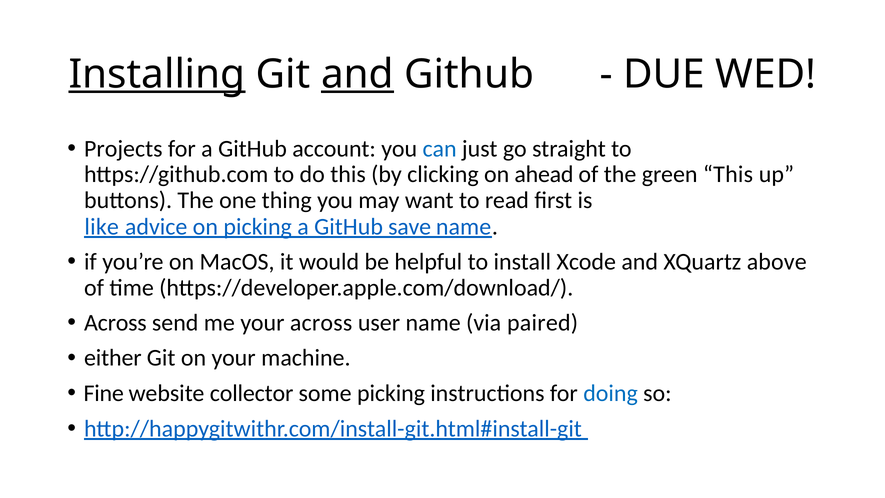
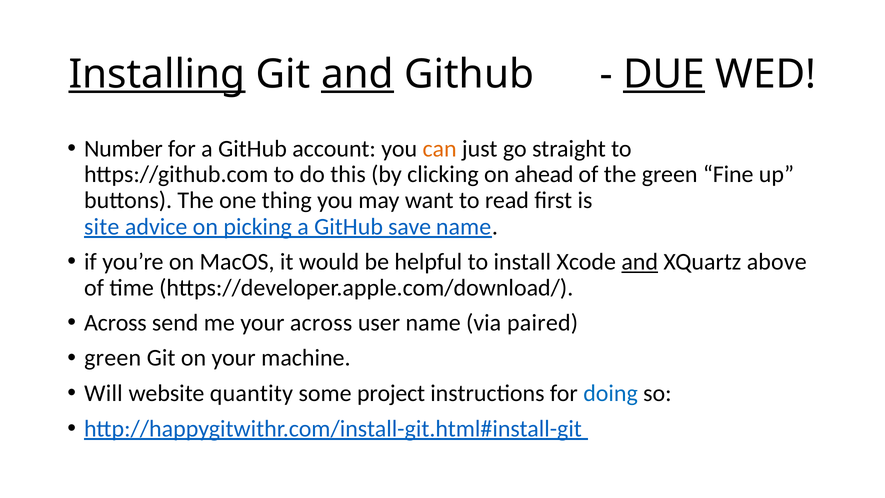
DUE underline: none -> present
Projects: Projects -> Number
can colour: blue -> orange
green This: This -> Fine
like: like -> site
and at (640, 262) underline: none -> present
either at (113, 358): either -> green
Fine: Fine -> Will
collector: collector -> quantity
some picking: picking -> project
